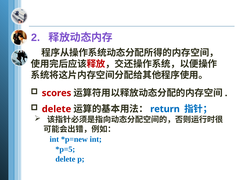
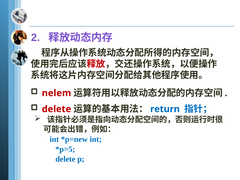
scores: scores -> nelem
